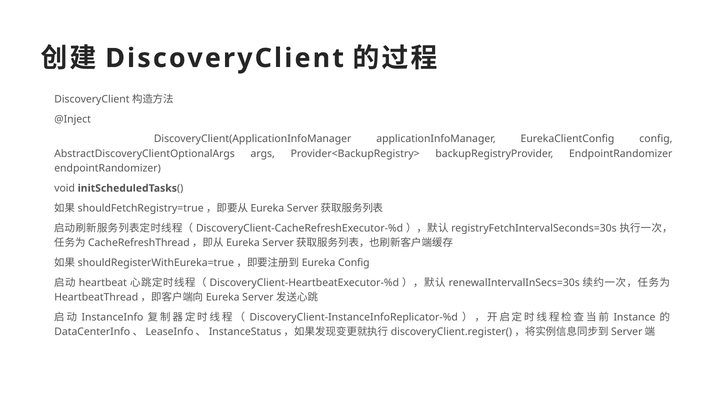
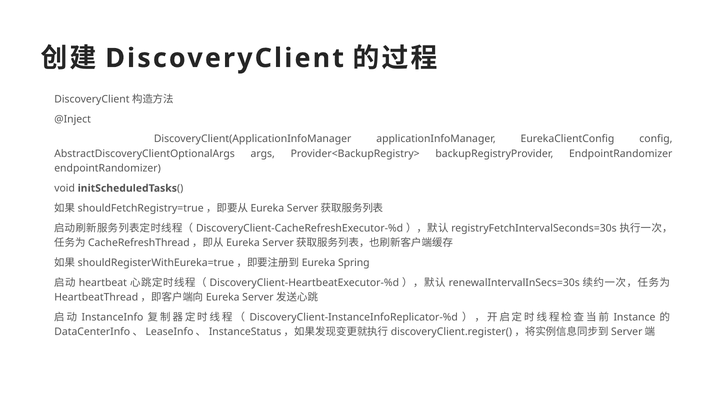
Config at (354, 263): Config -> Spring
